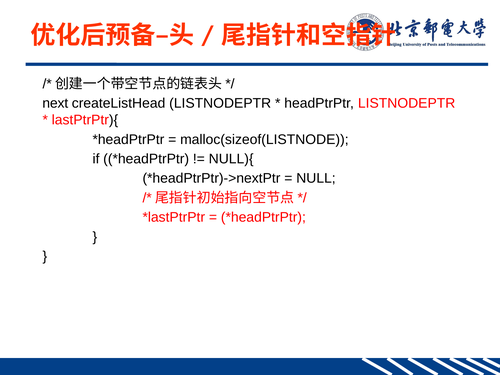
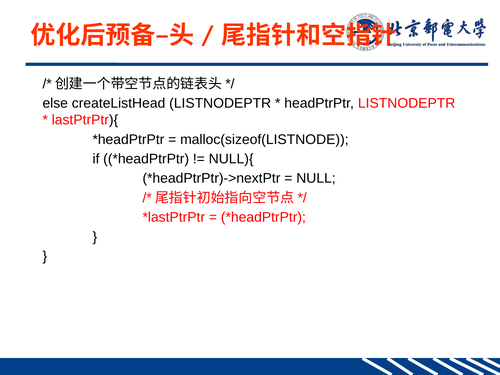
next: next -> else
